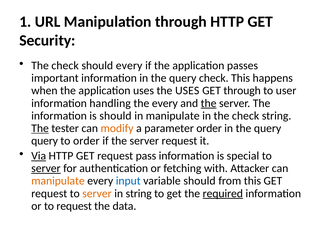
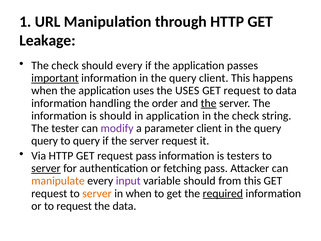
Security: Security -> Leakage
important underline: none -> present
query check: check -> client
through at (242, 91): through -> request
to user: user -> data
the every: every -> order
in manipulate: manipulate -> application
The at (40, 128) underline: present -> none
modify colour: orange -> purple
parameter order: order -> client
to order: order -> query
Via underline: present -> none
special: special -> testers
fetching with: with -> pass
input colour: blue -> purple
in string: string -> when
